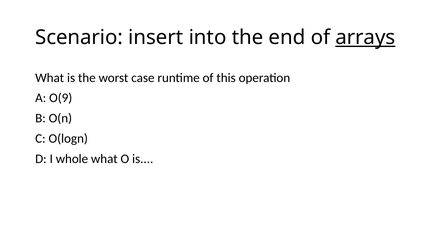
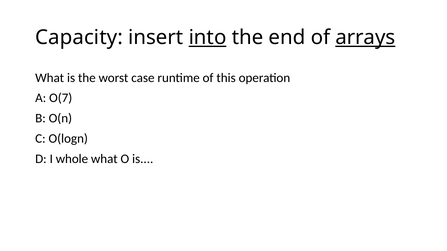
Scenario: Scenario -> Capacity
into underline: none -> present
O(9: O(9 -> O(7
